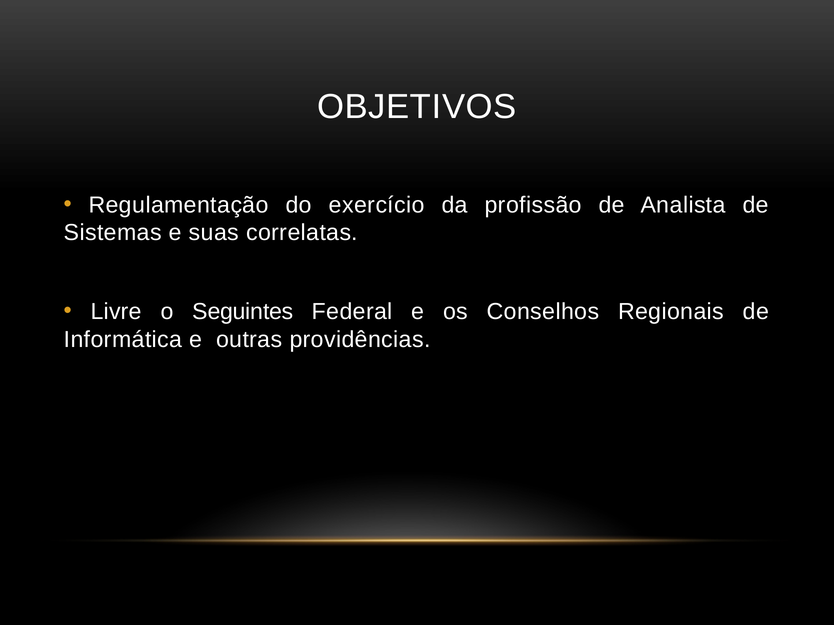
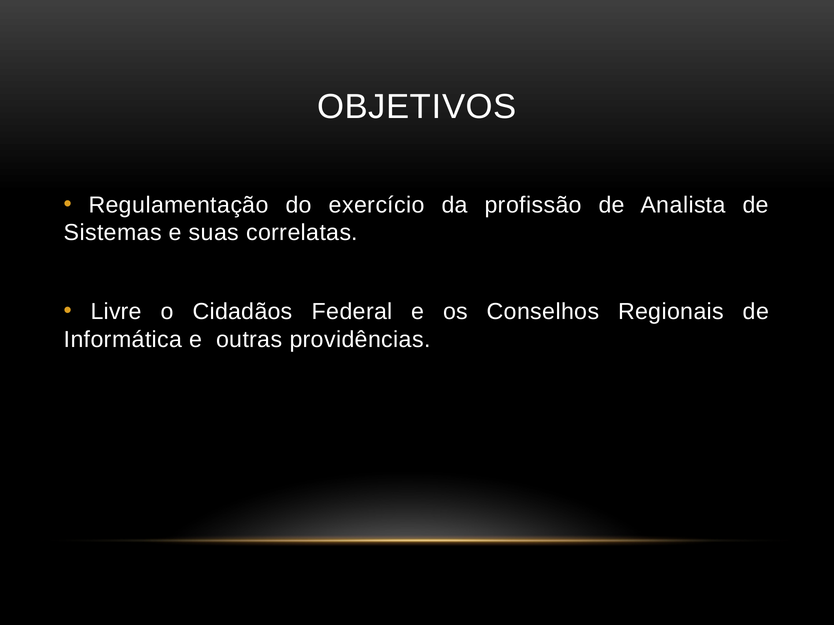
Seguintes: Seguintes -> Cidadãos
